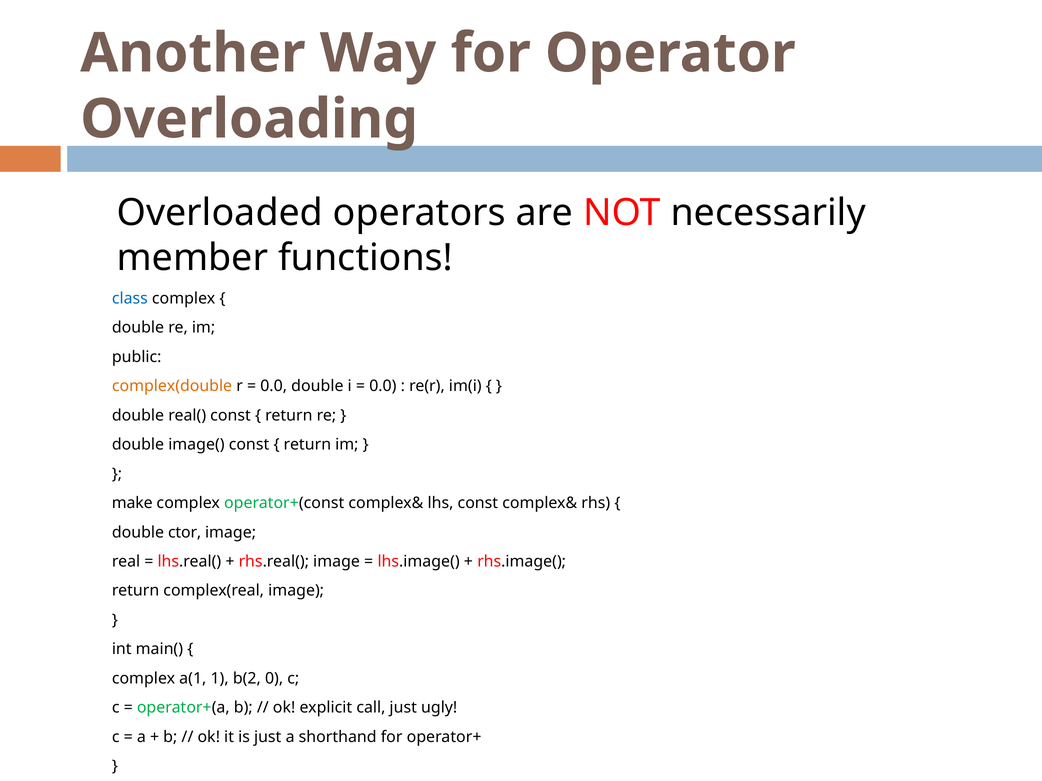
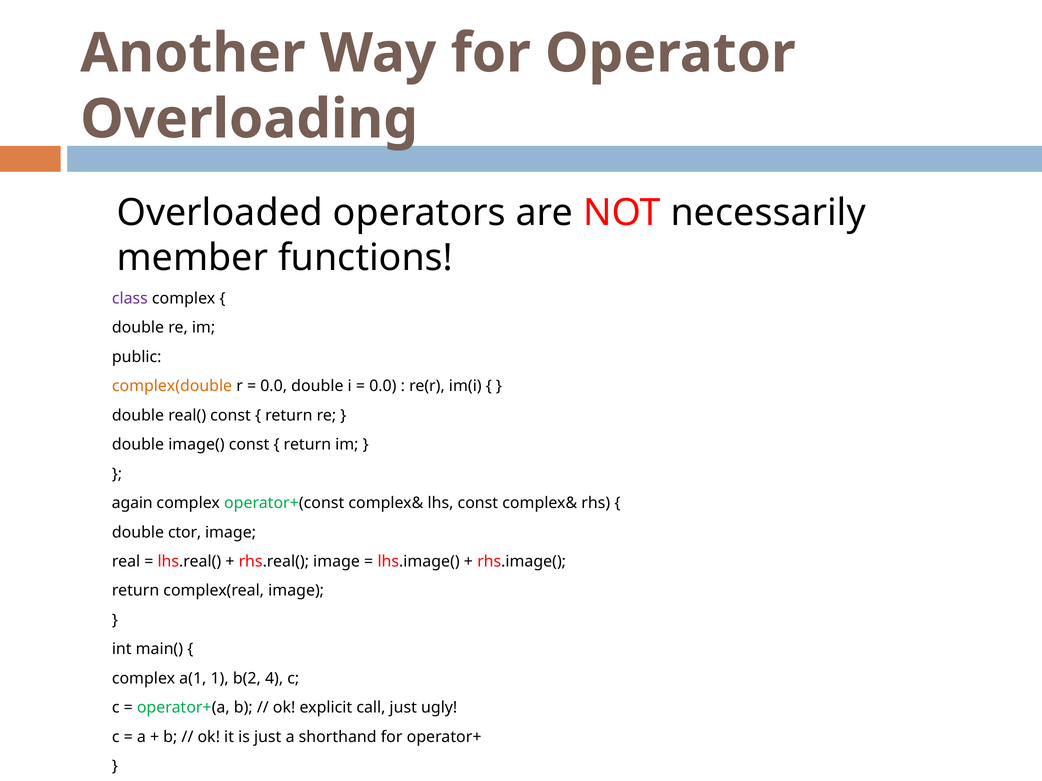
class colour: blue -> purple
make: make -> again
0: 0 -> 4
